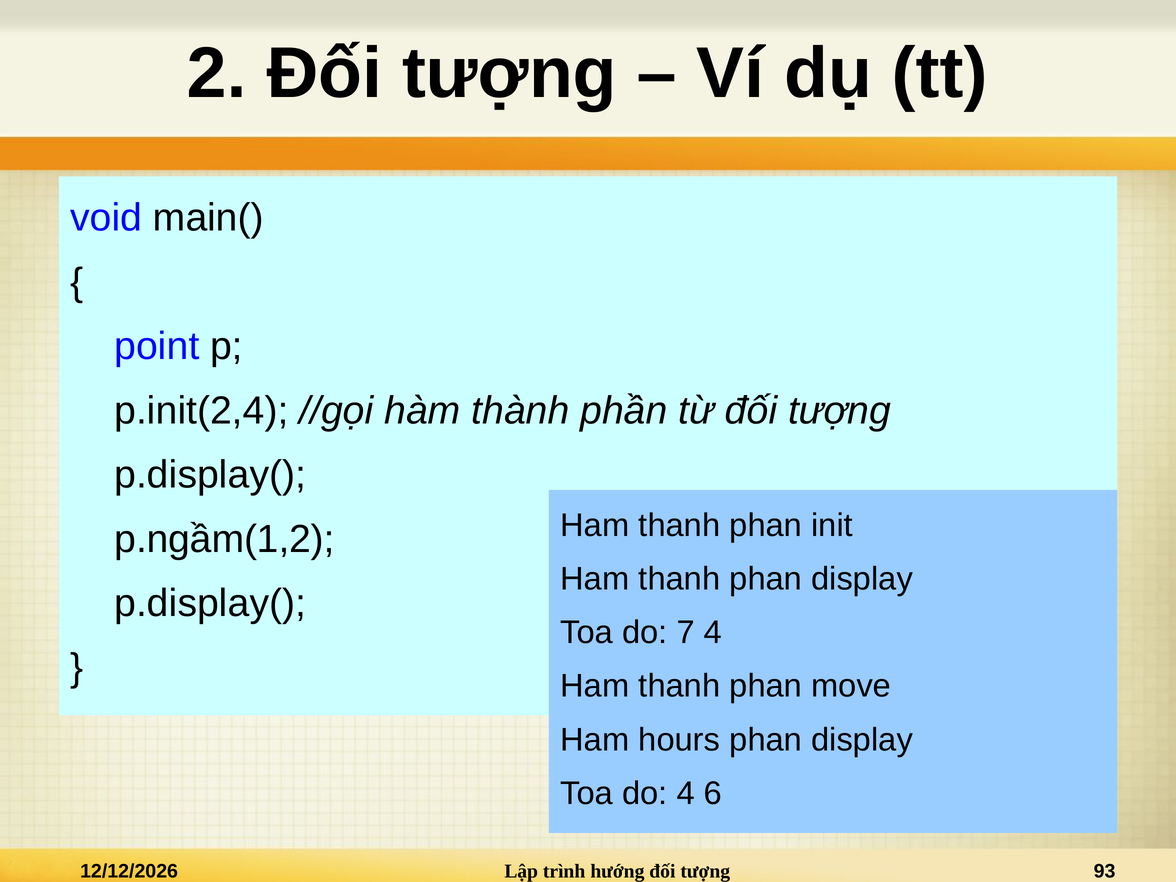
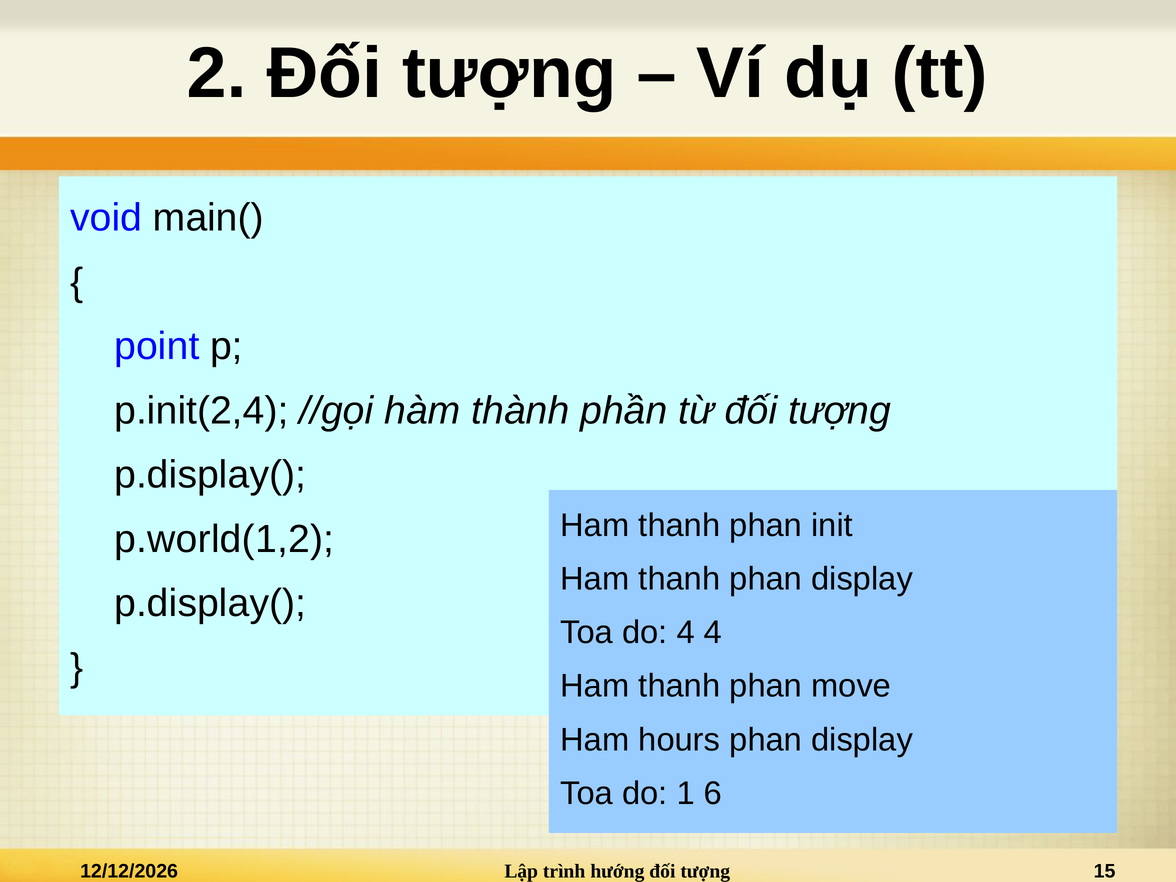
p.ngầm(1,2: p.ngầm(1,2 -> p.world(1,2
do 7: 7 -> 4
do 4: 4 -> 1
93: 93 -> 15
